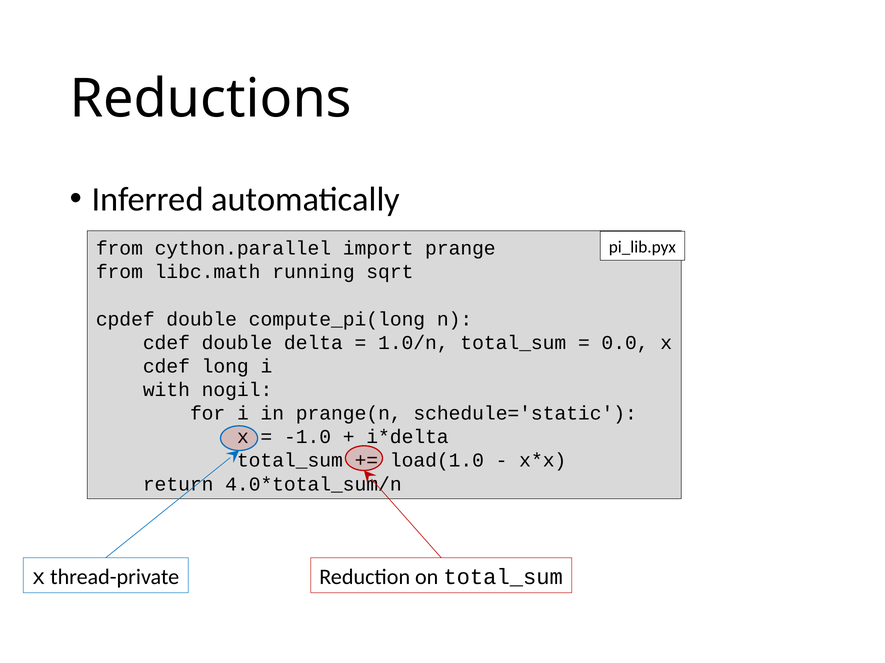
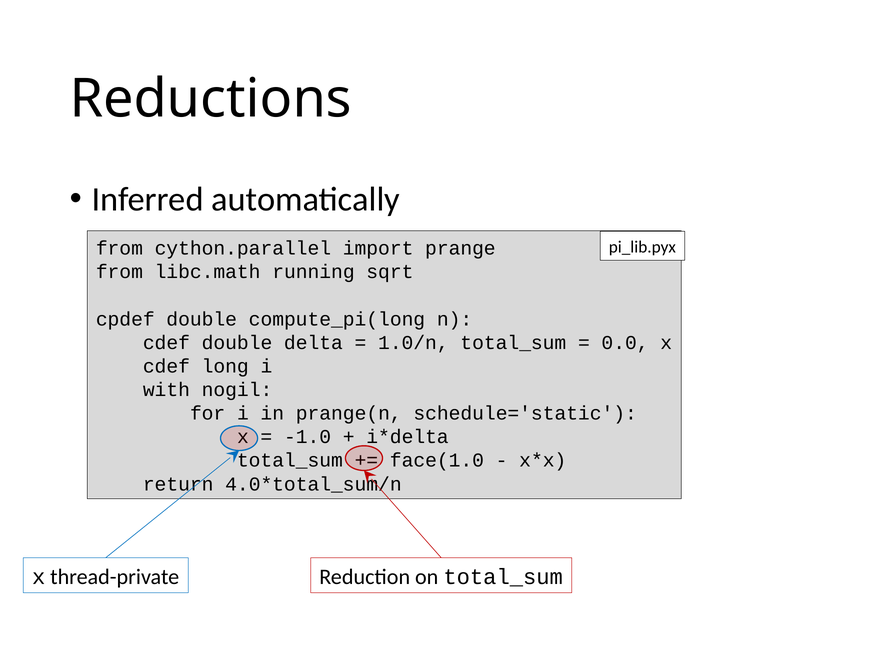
load(1.0: load(1.0 -> face(1.0
